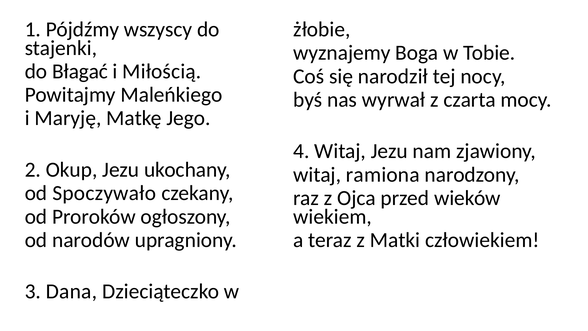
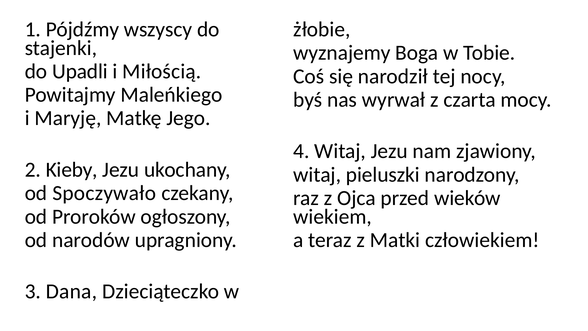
Błagać: Błagać -> Upadli
Okup: Okup -> Kieby
ramiona: ramiona -> pieluszki
